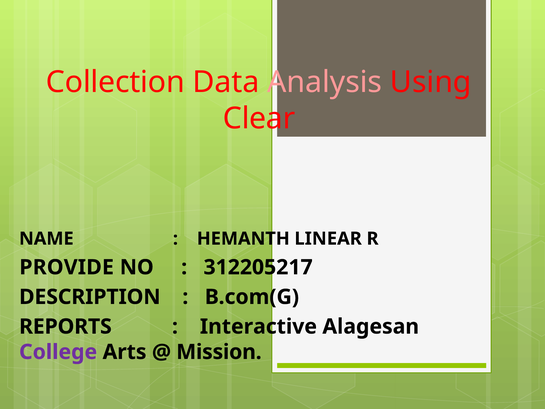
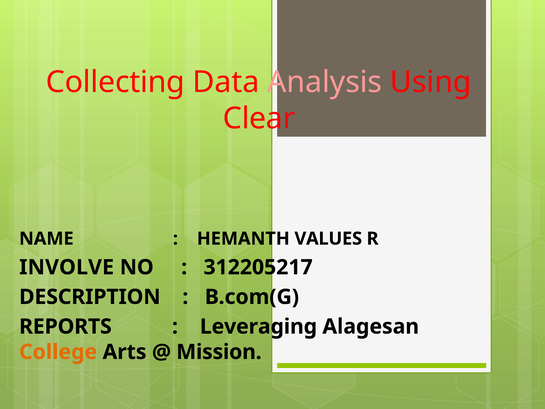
Collection: Collection -> Collecting
LINEAR: LINEAR -> VALUES
PROVIDE: PROVIDE -> INVOLVE
Interactive: Interactive -> Leveraging
College colour: purple -> orange
